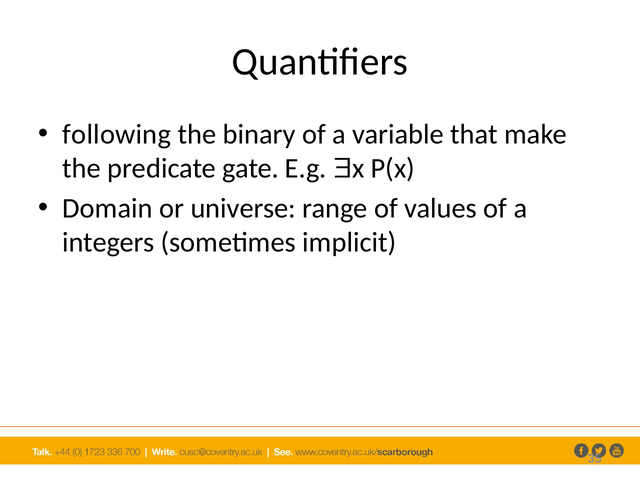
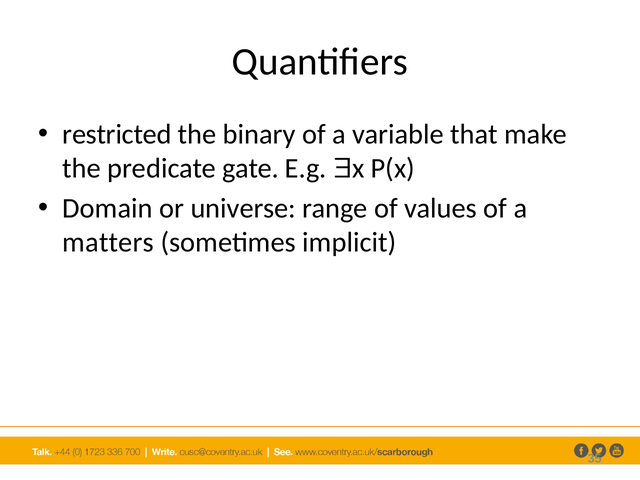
following: following -> restricted
integers: integers -> matters
